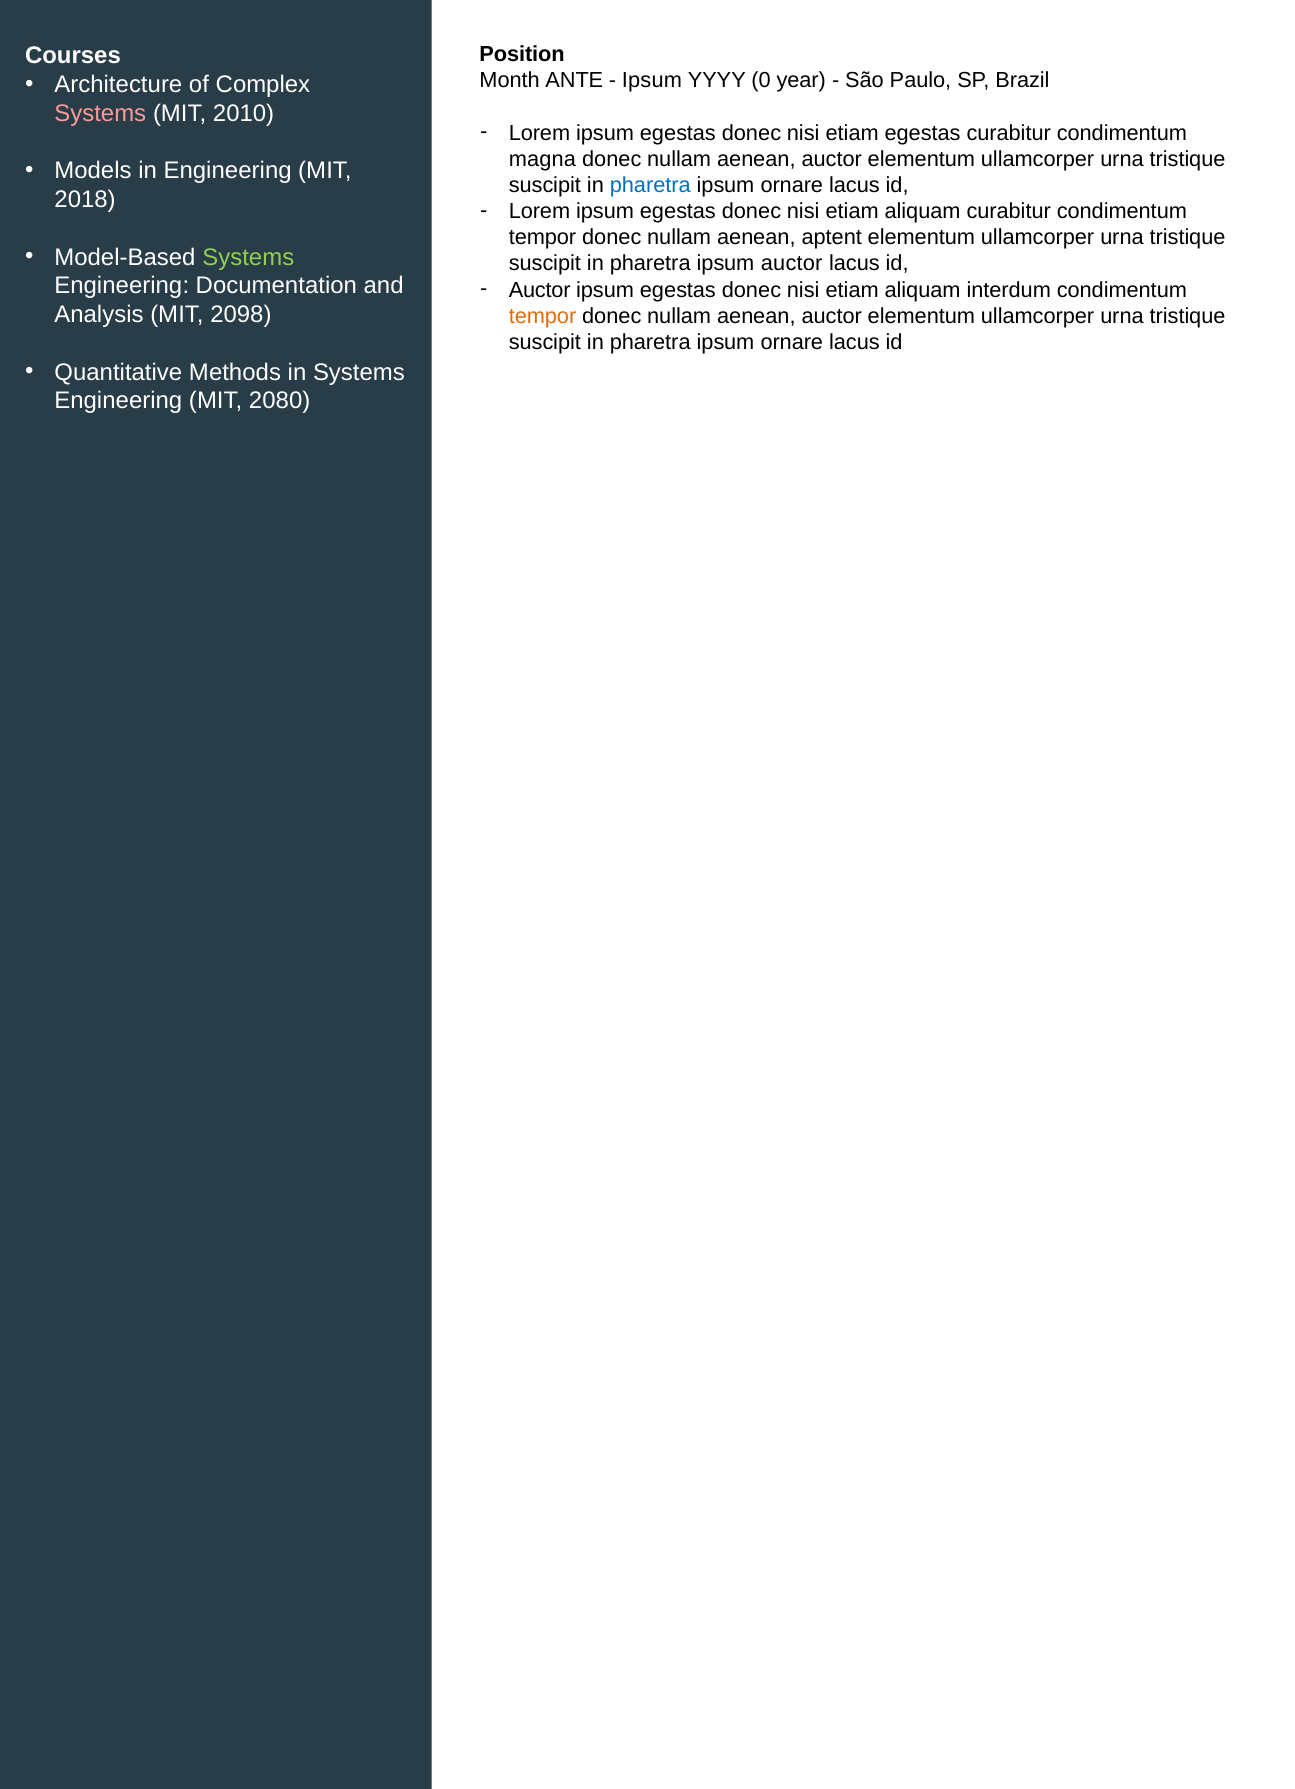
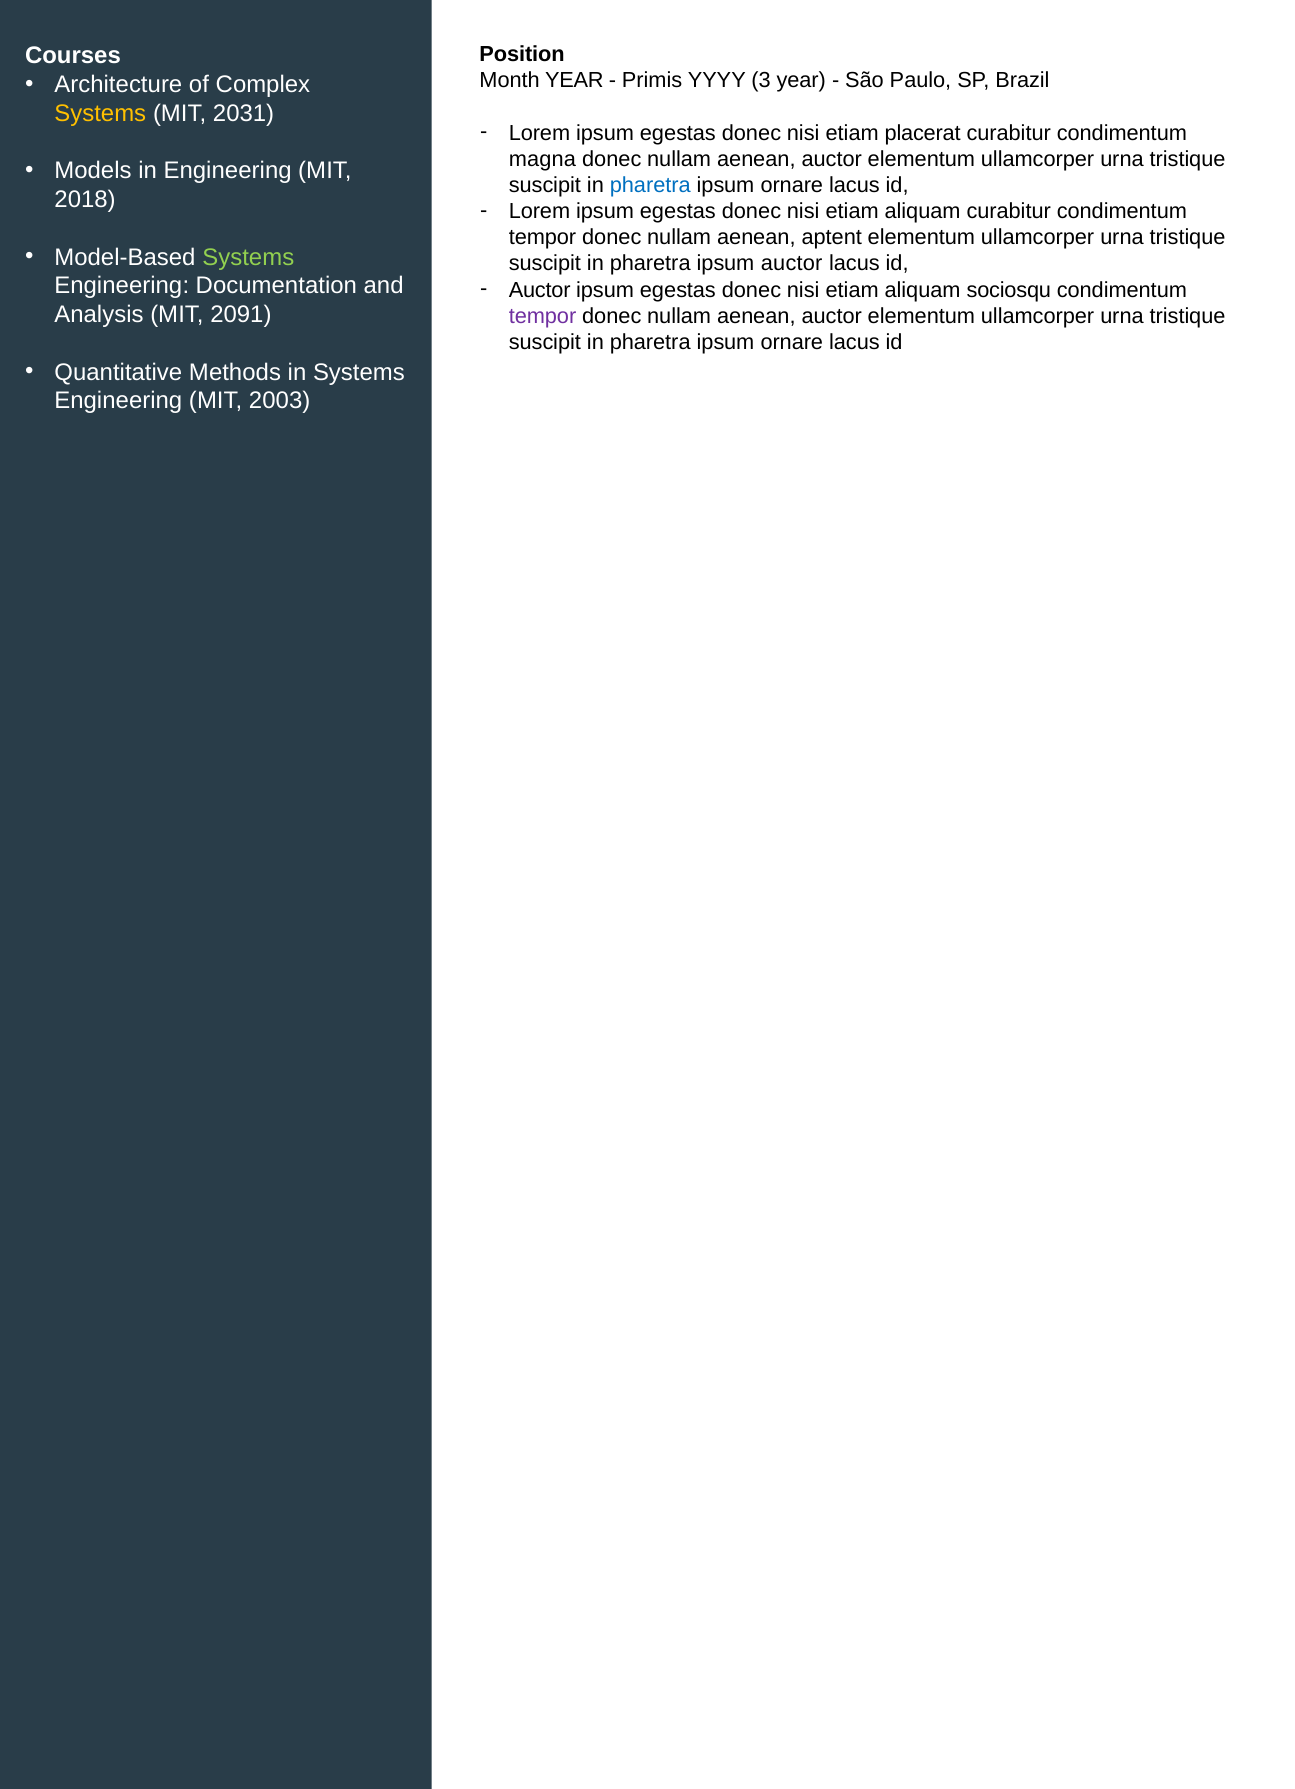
Month ANTE: ANTE -> YEAR
Ipsum at (652, 81): Ipsum -> Primis
0: 0 -> 3
Systems at (100, 113) colour: pink -> yellow
2010: 2010 -> 2031
etiam egestas: egestas -> placerat
interdum: interdum -> sociosqu
2098: 2098 -> 2091
tempor at (543, 316) colour: orange -> purple
2080: 2080 -> 2003
